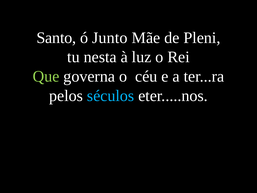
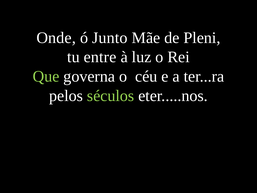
Santo: Santo -> Onde
nesta: nesta -> entre
séculos colour: light blue -> light green
